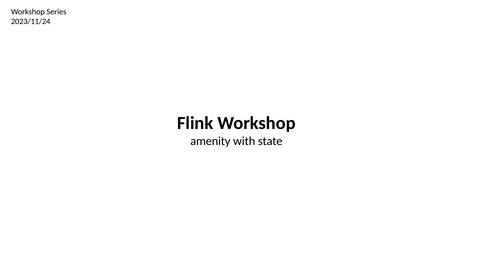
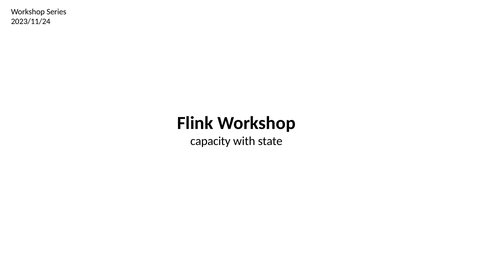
amenity: amenity -> capacity
